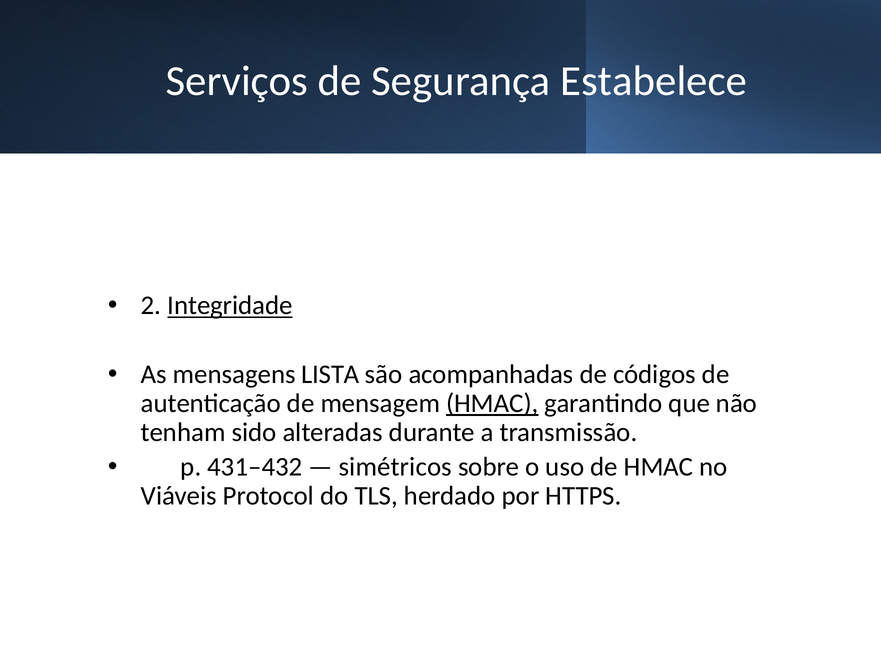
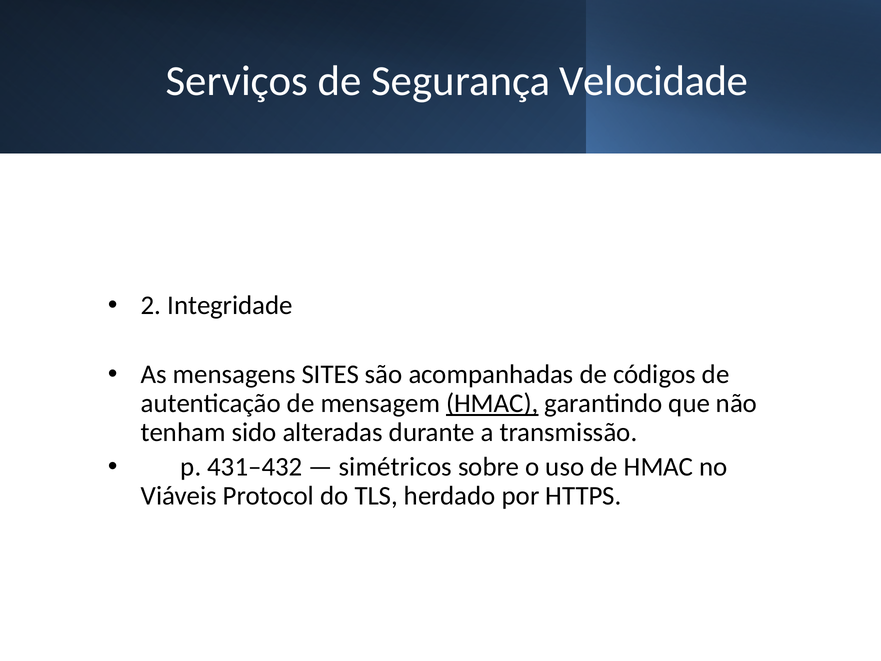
Estabelece: Estabelece -> Velocidade
Integridade underline: present -> none
LISTA: LISTA -> SITES
